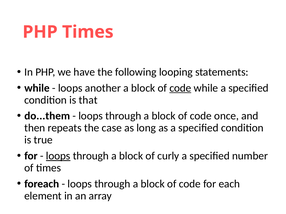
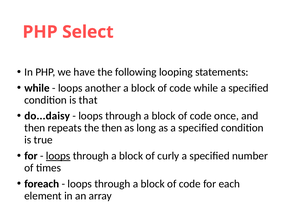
PHP Times: Times -> Select
code at (180, 88) underline: present -> none
do...them: do...them -> do...daisy
the case: case -> then
